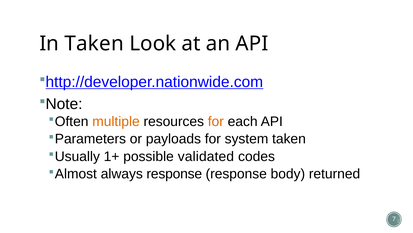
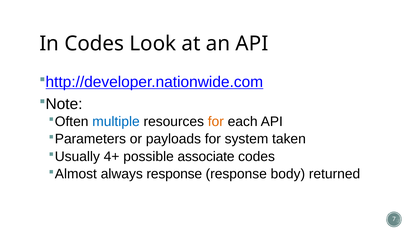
In Taken: Taken -> Codes
multiple colour: orange -> blue
1+: 1+ -> 4+
validated: validated -> associate
